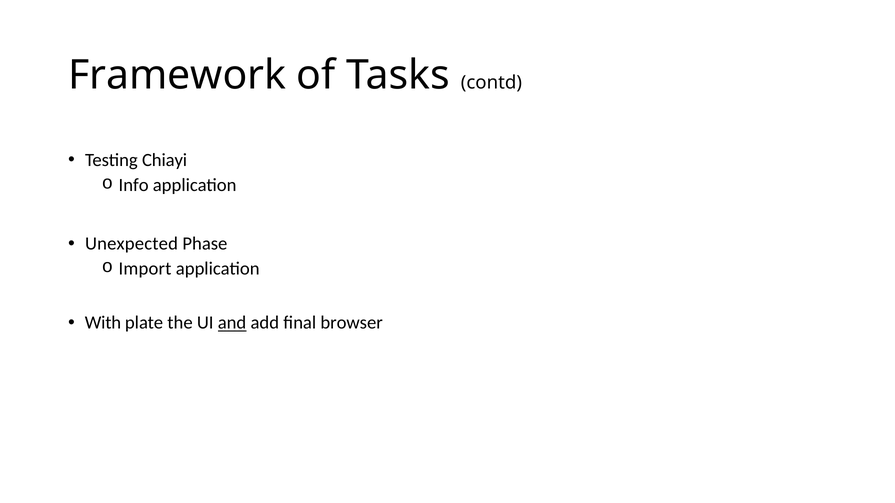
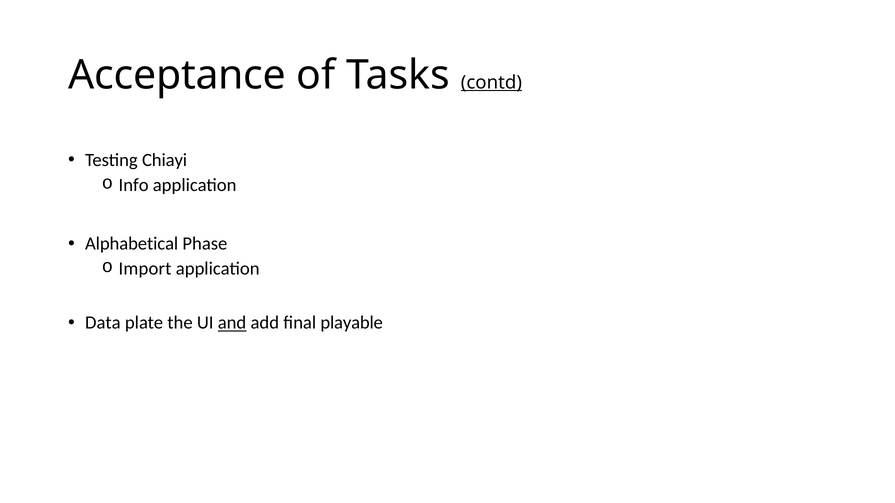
Framework: Framework -> Acceptance
contd underline: none -> present
Unexpected: Unexpected -> Alphabetical
With: With -> Data
browser: browser -> playable
